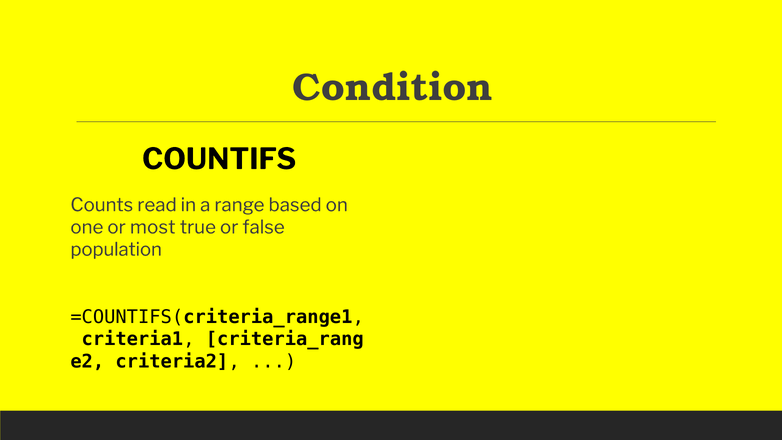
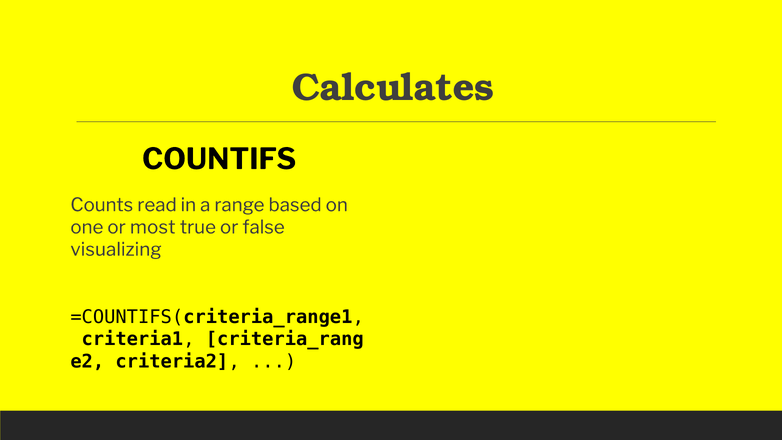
Condition: Condition -> Calculates
population: population -> visualizing
